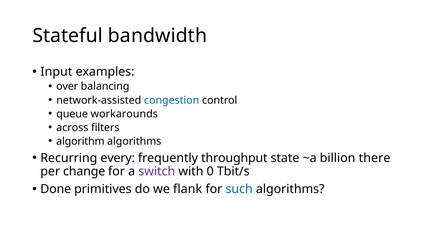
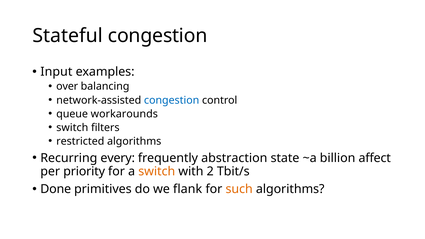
Stateful bandwidth: bandwidth -> congestion
across at (72, 128): across -> switch
algorithm: algorithm -> restricted
throughput: throughput -> abstraction
there: there -> affect
change: change -> priority
switch at (157, 171) colour: purple -> orange
0: 0 -> 2
such colour: blue -> orange
